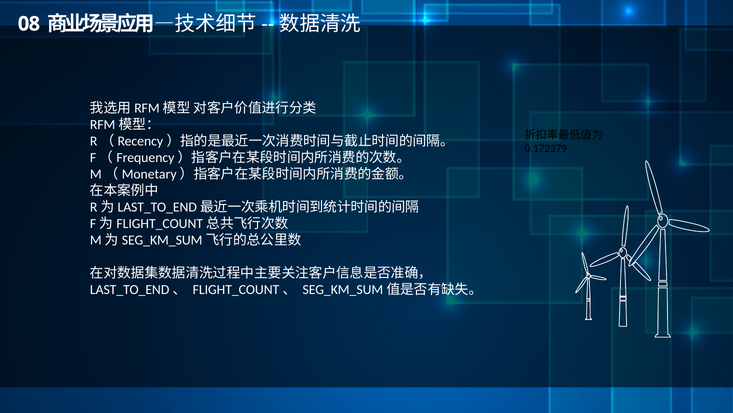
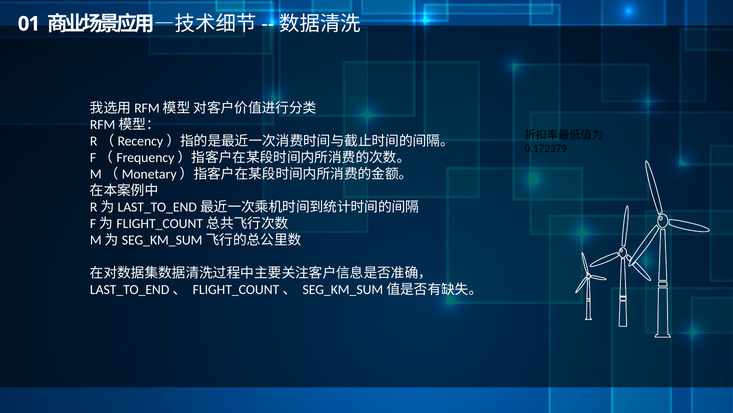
8: 8 -> 1
